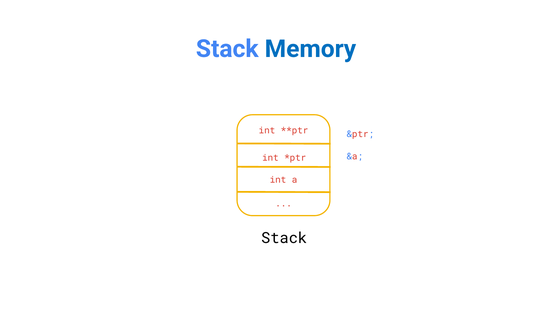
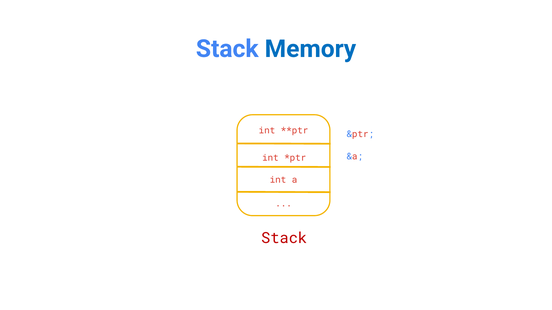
Stack at (284, 239) colour: black -> red
